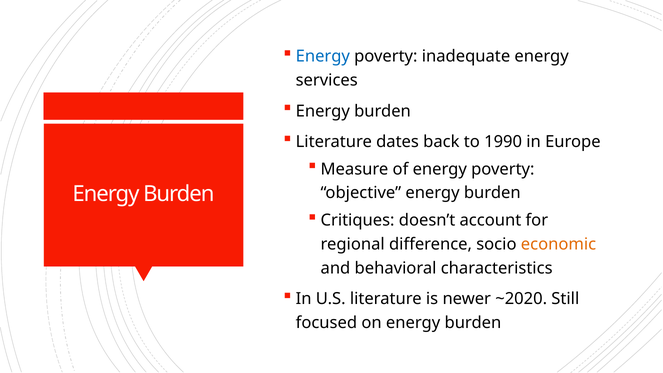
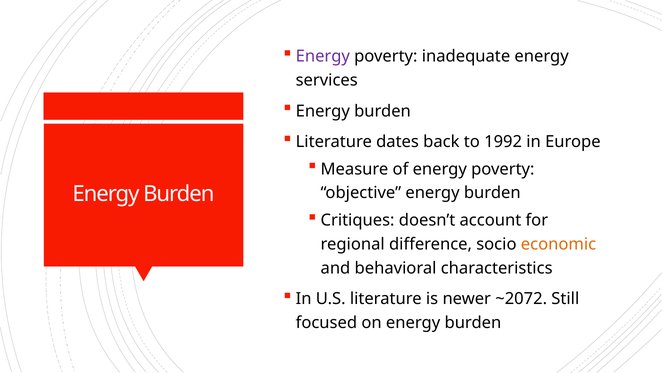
Energy at (323, 56) colour: blue -> purple
1990: 1990 -> 1992
~2020: ~2020 -> ~2072
